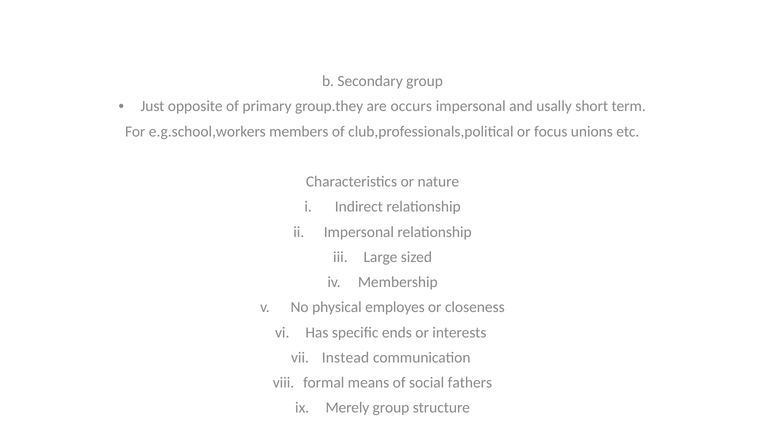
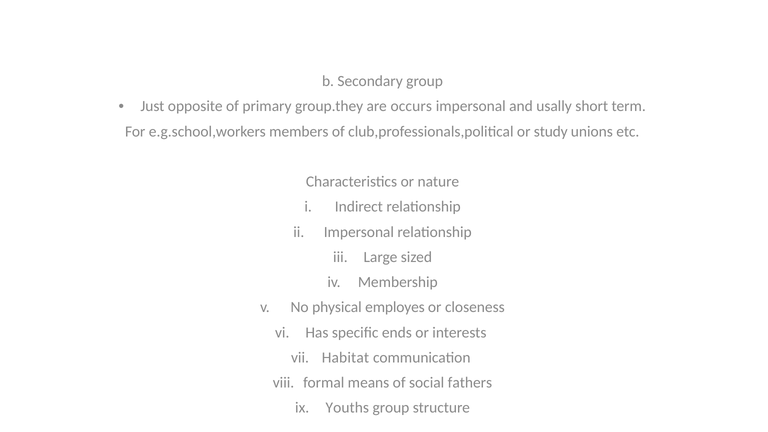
focus: focus -> study
Instead: Instead -> Habitat
Merely: Merely -> Youths
